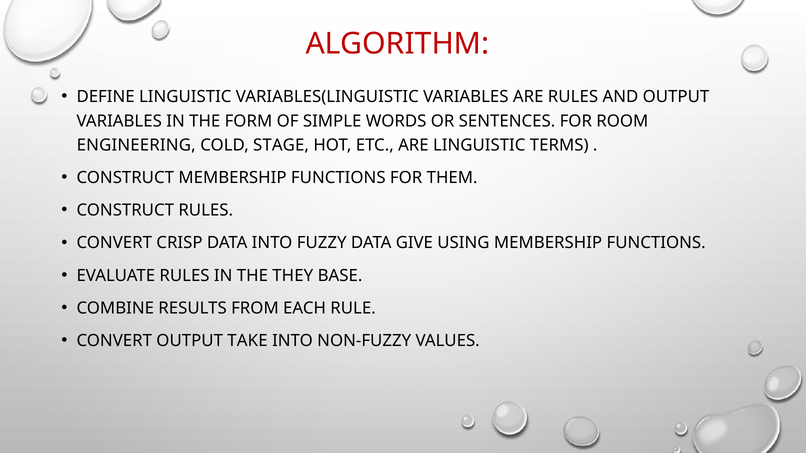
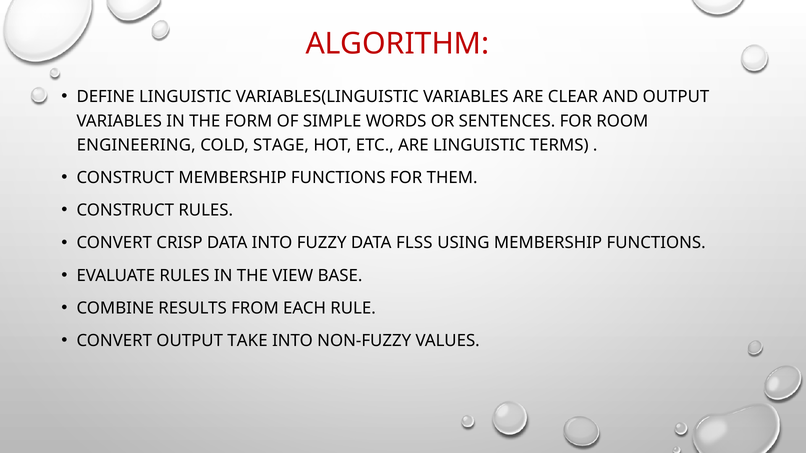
ARE RULES: RULES -> CLEAR
GIVE: GIVE -> FLSS
THEY: THEY -> VIEW
